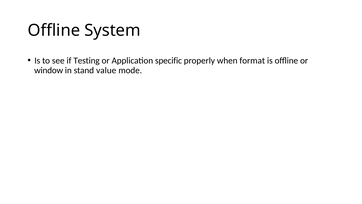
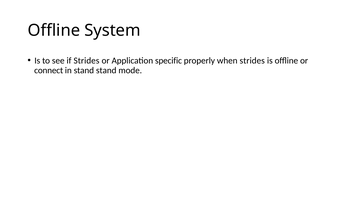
if Testing: Testing -> Strides
when format: format -> strides
window: window -> connect
stand value: value -> stand
